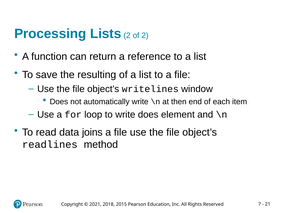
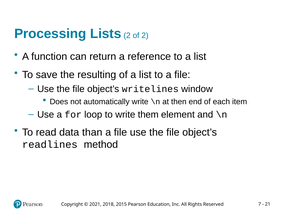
write does: does -> them
joins: joins -> than
